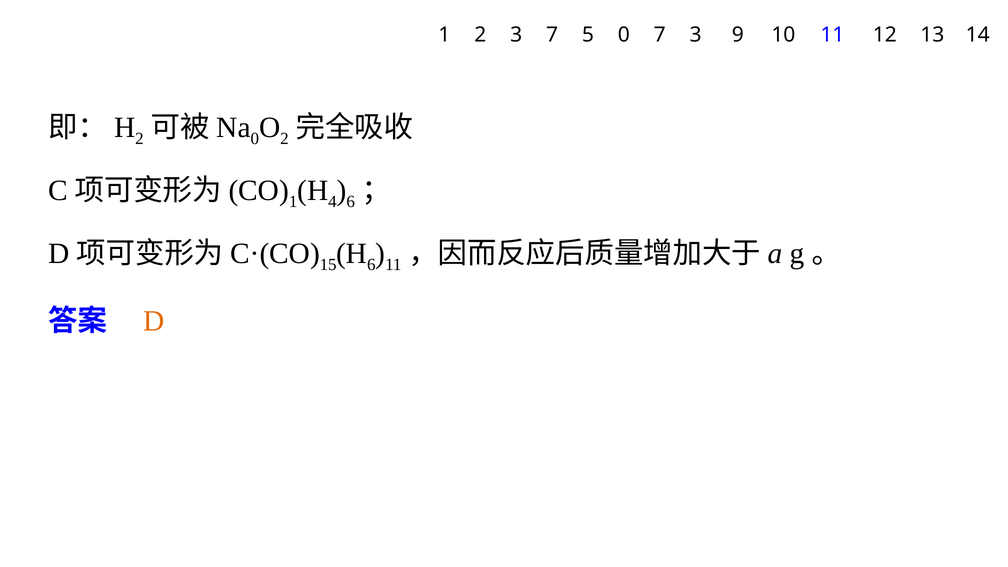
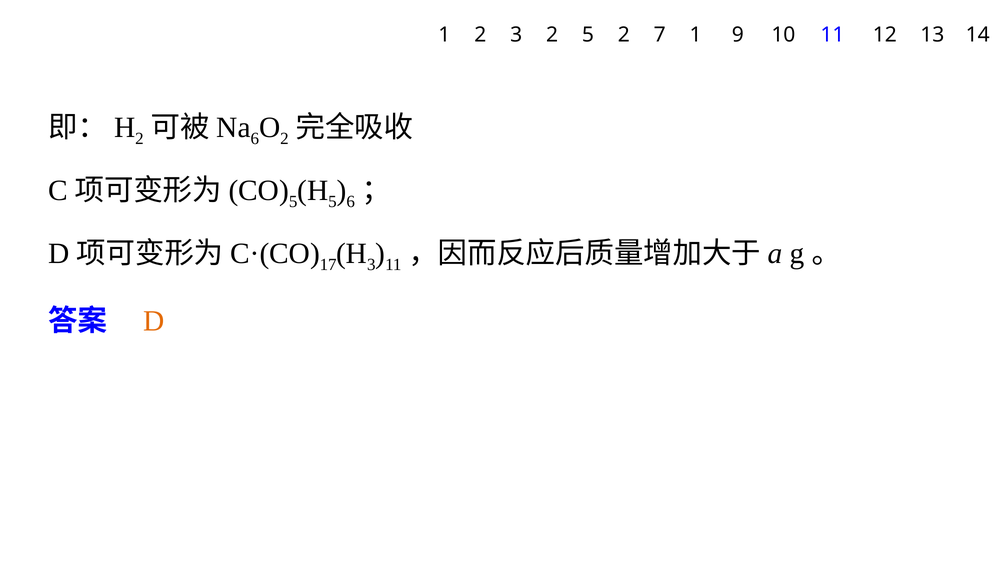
3 7: 7 -> 2
5 0: 0 -> 2
7 3: 3 -> 1
0 at (255, 139): 0 -> 6
1 at (293, 202): 1 -> 5
4 at (332, 202): 4 -> 5
15: 15 -> 17
6 at (371, 265): 6 -> 3
